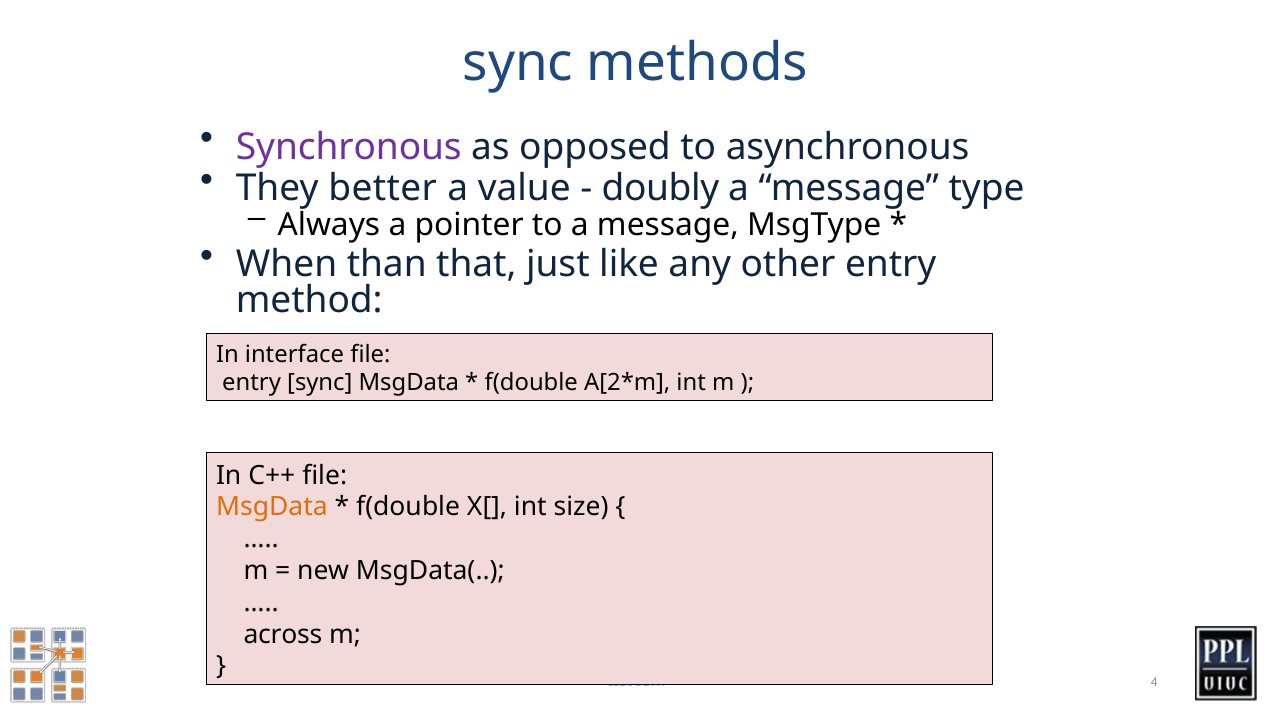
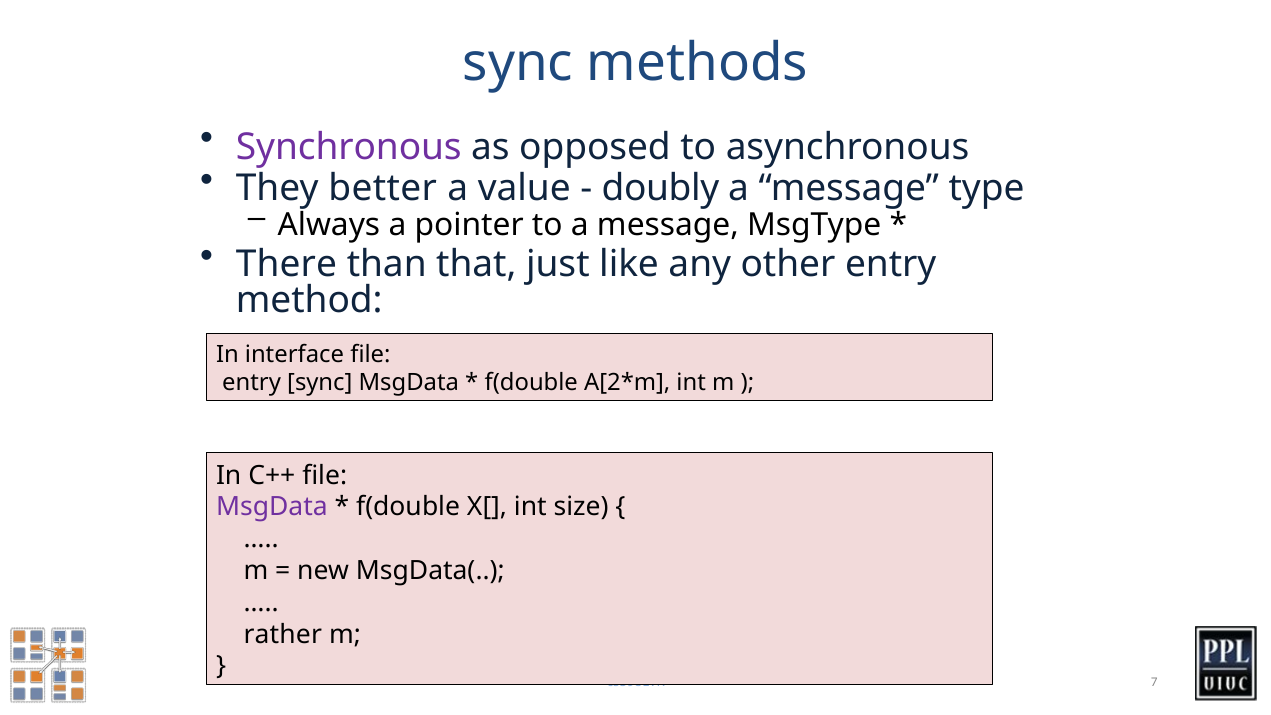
When: When -> There
MsgData at (272, 507) colour: orange -> purple
across: across -> rather
4: 4 -> 7
